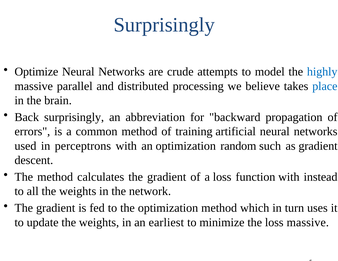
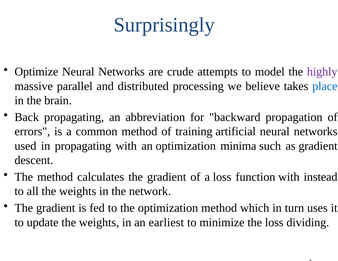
highly colour: blue -> purple
Back surprisingly: surprisingly -> propagating
in perceptrons: perceptrons -> propagating
random: random -> minima
loss massive: massive -> dividing
